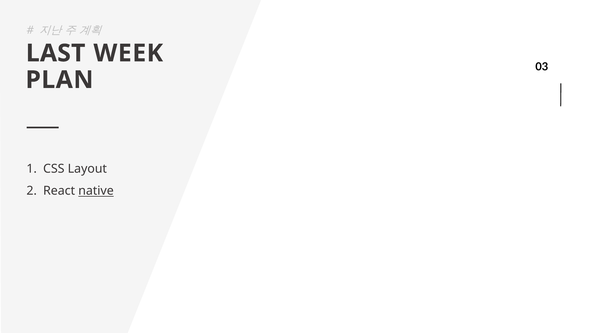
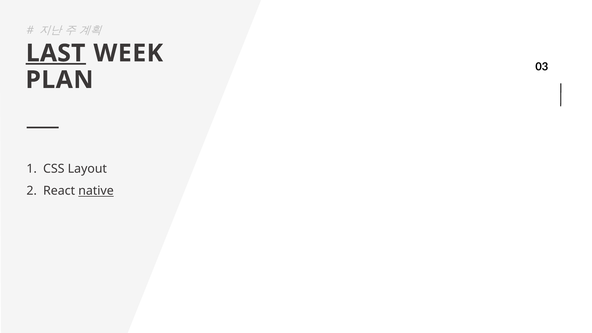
LAST underline: none -> present
